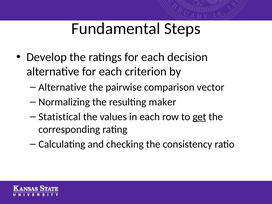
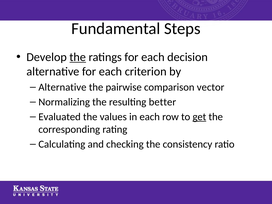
the at (78, 57) underline: none -> present
maker: maker -> better
Statistical: Statistical -> Evaluated
